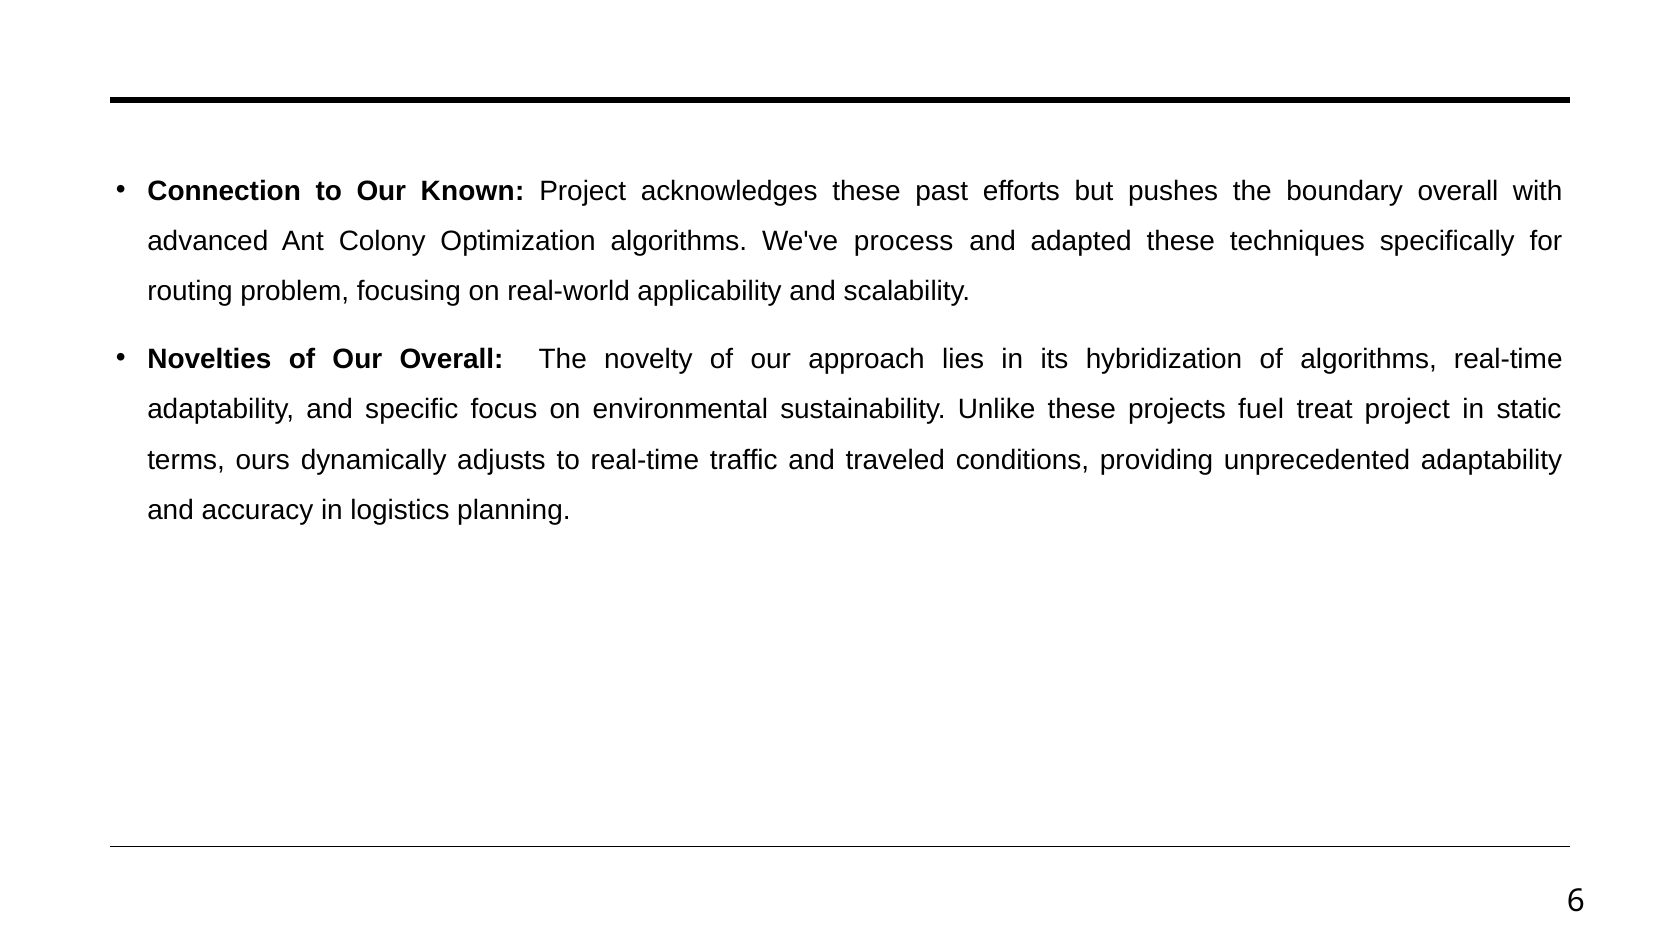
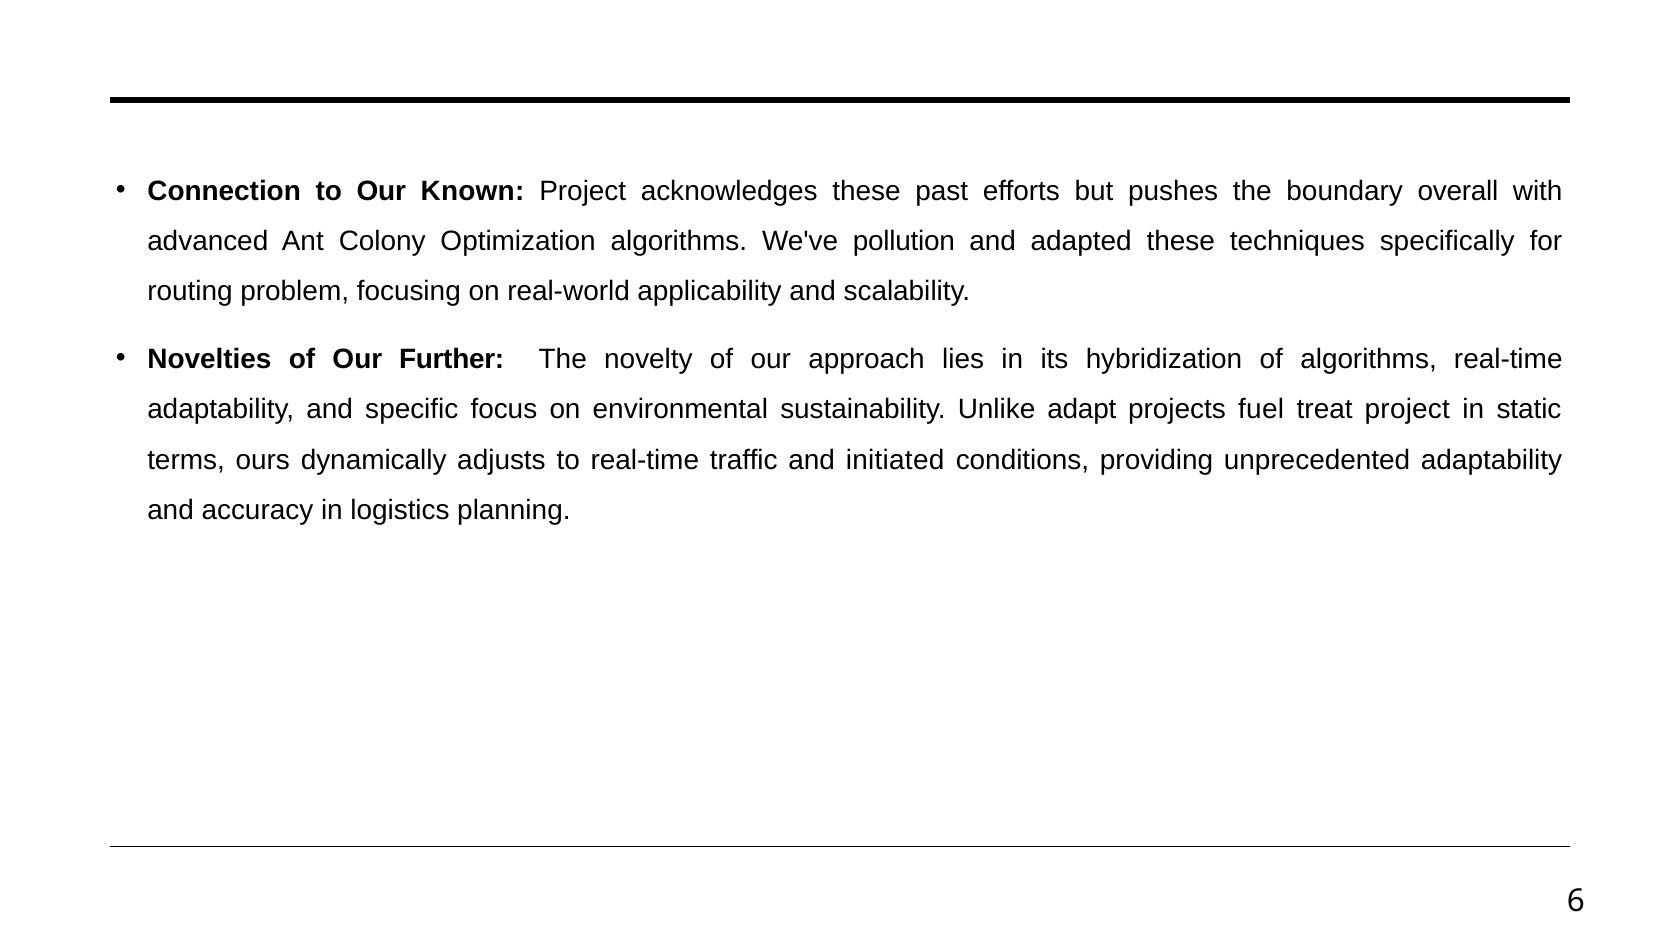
process: process -> pollution
Our Overall: Overall -> Further
Unlike these: these -> adapt
traveled: traveled -> initiated
